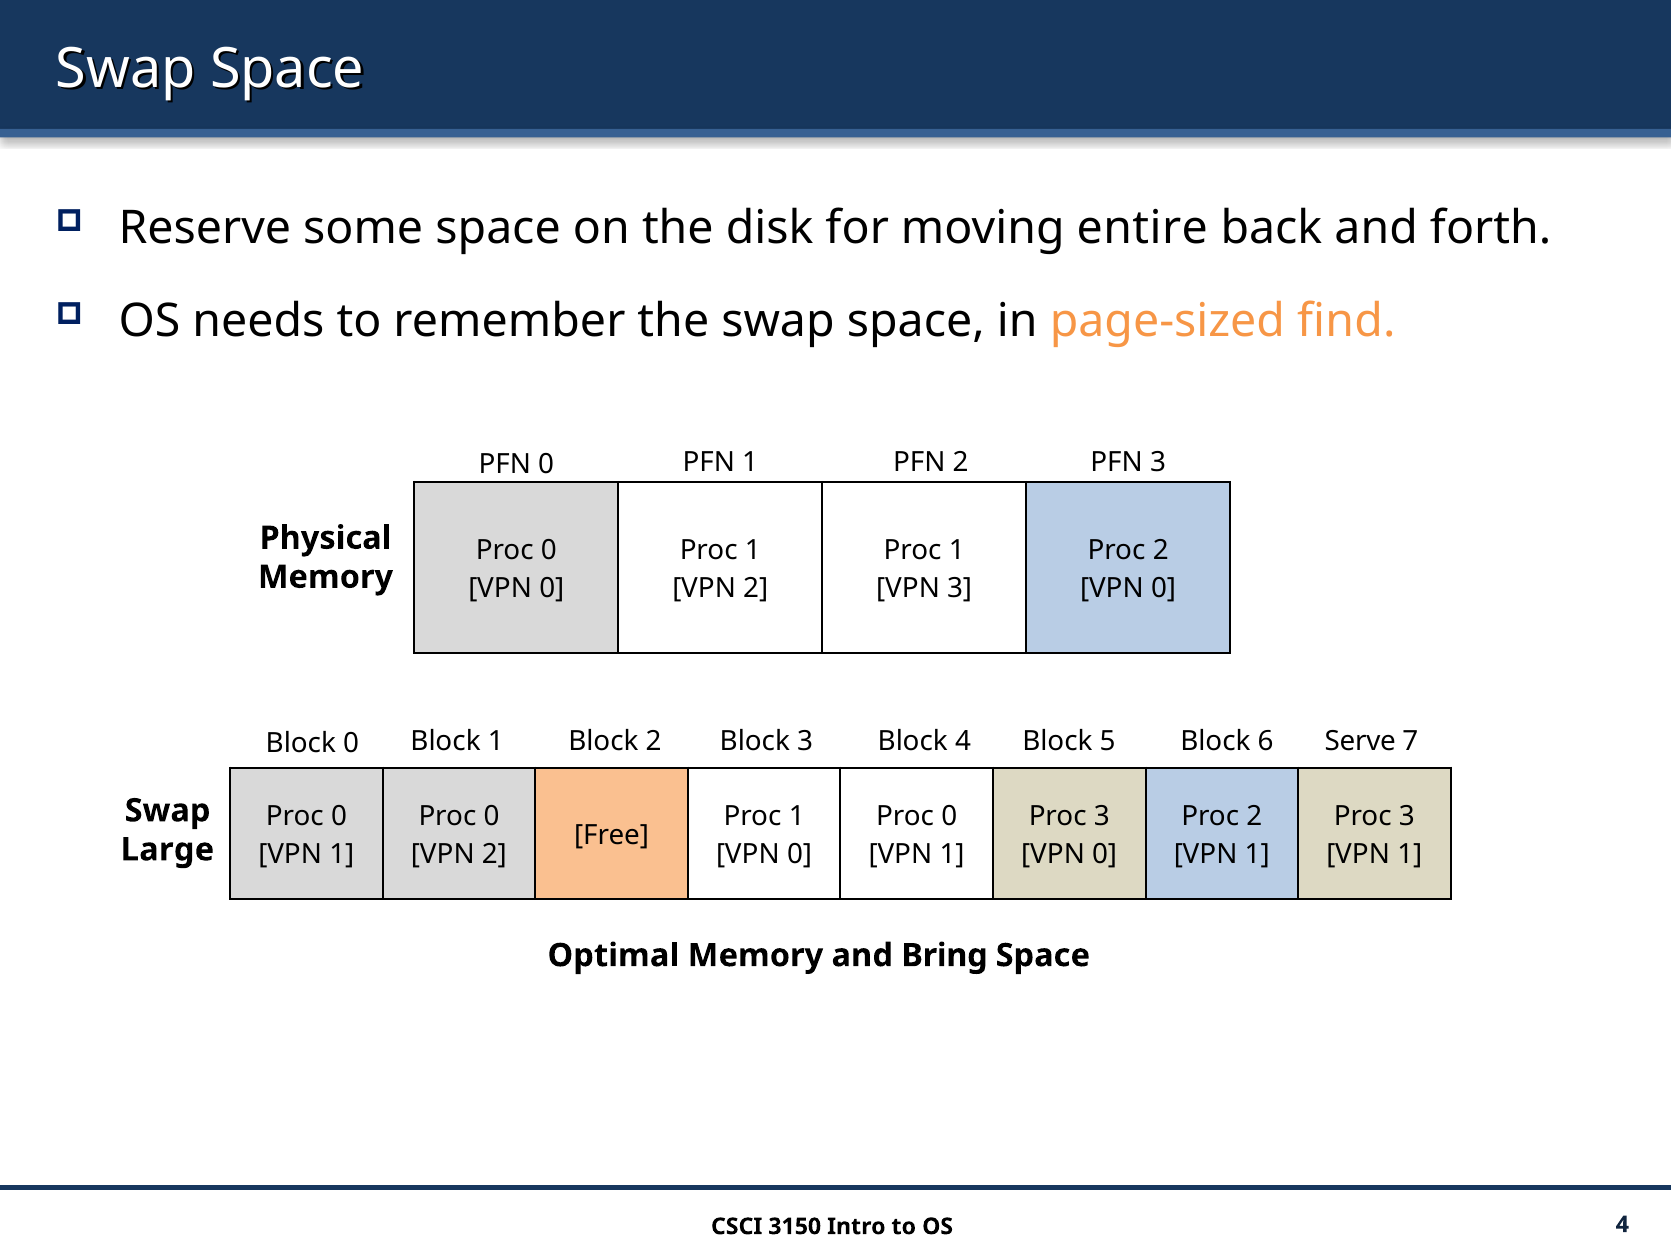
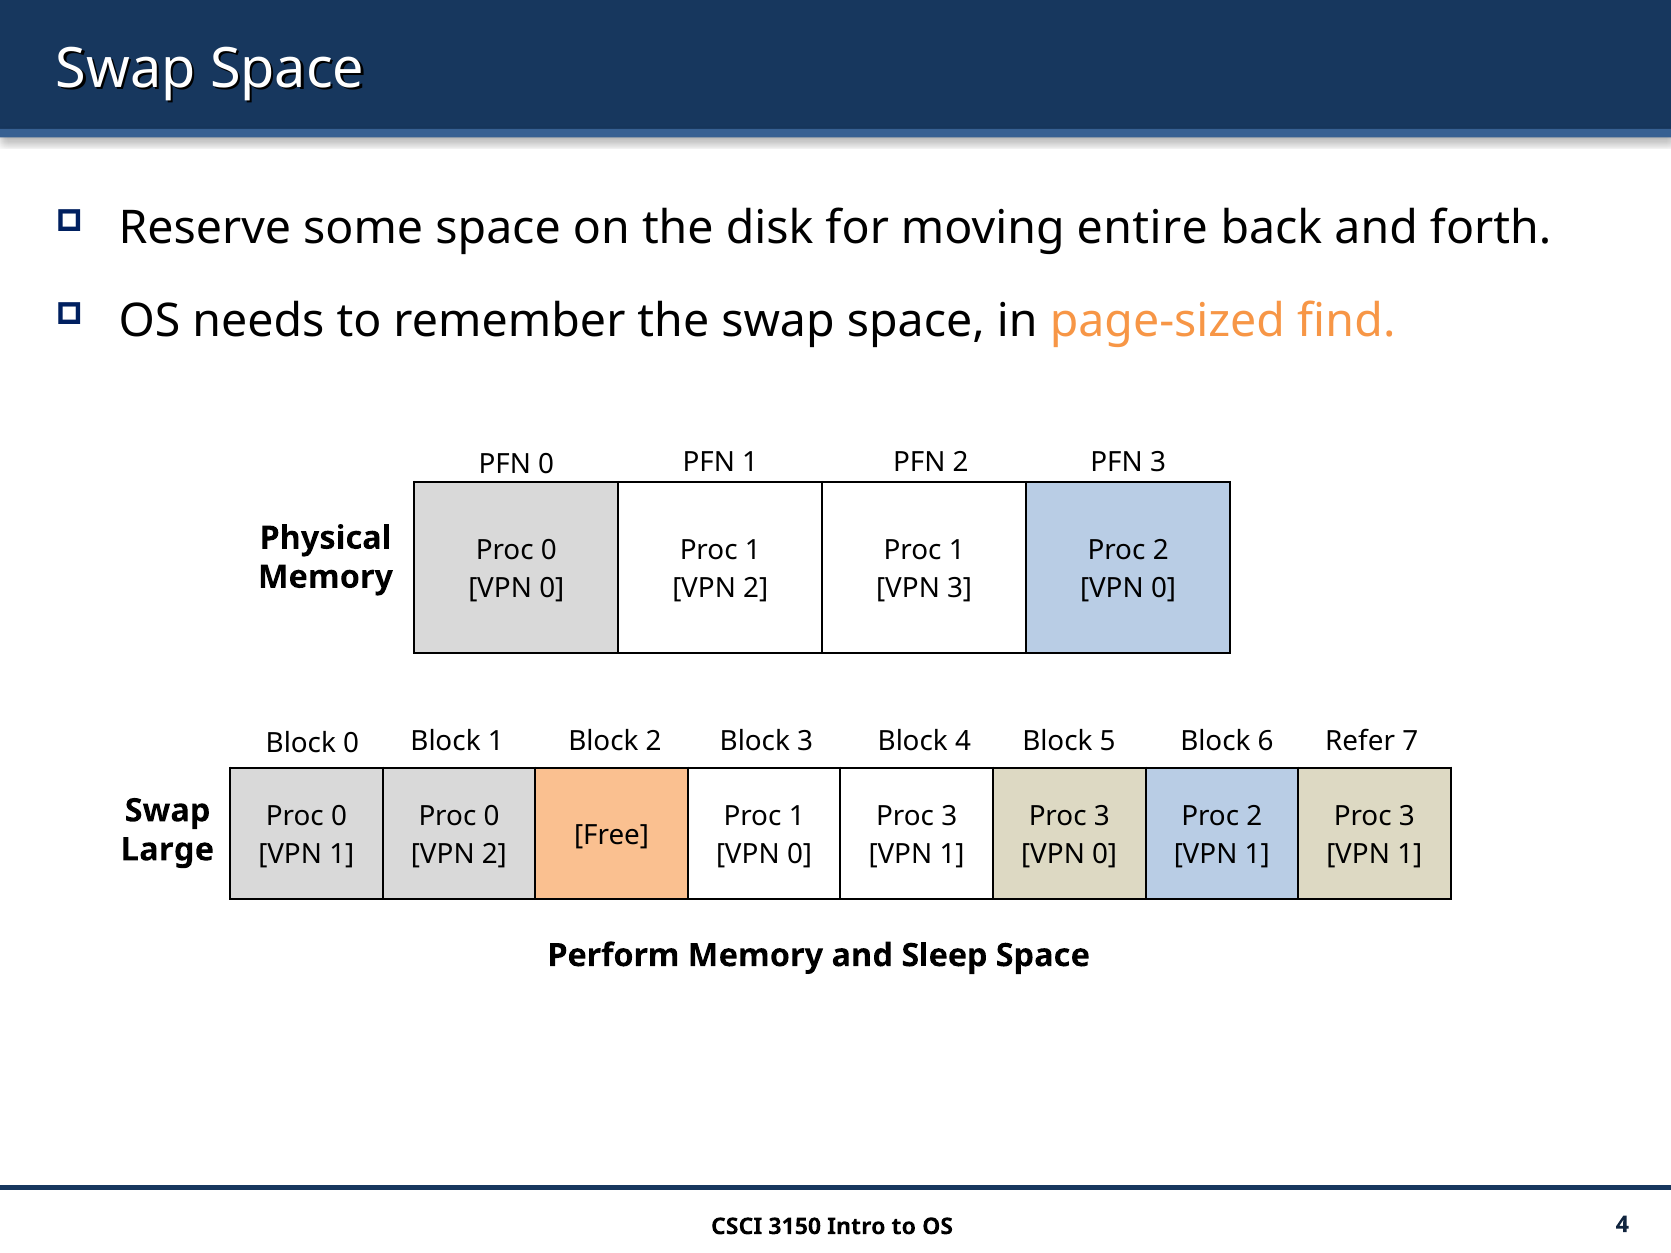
Serve: Serve -> Refer
0 at (949, 816): 0 -> 3
Optimal: Optimal -> Perform
Bring: Bring -> Sleep
